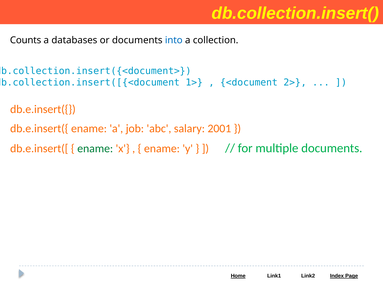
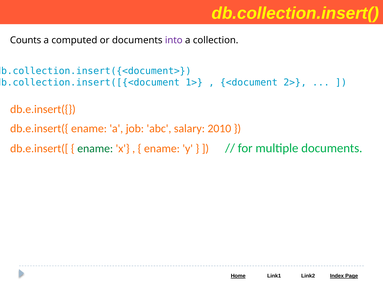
databases: databases -> computed
into colour: blue -> purple
2001: 2001 -> 2010
